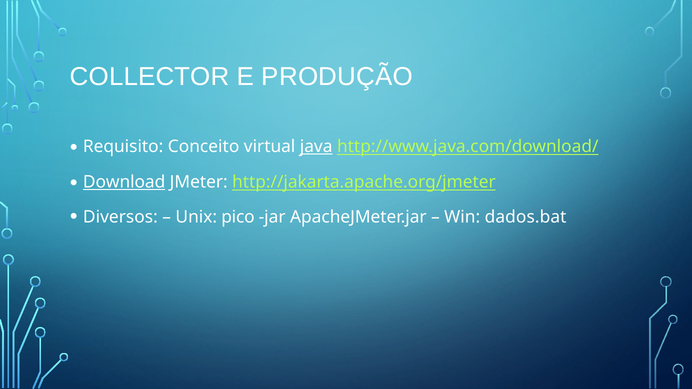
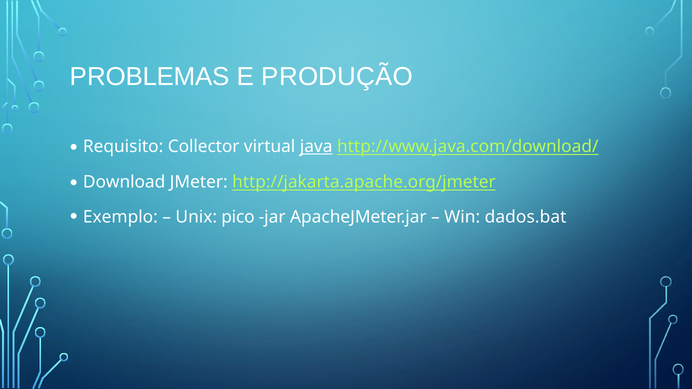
COLLECTOR: COLLECTOR -> PROBLEMAS
Conceito: Conceito -> Collector
Download underline: present -> none
Diversos: Diversos -> Exemplo
